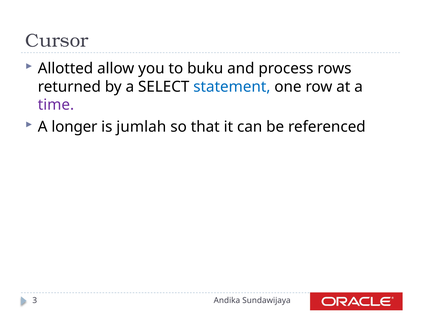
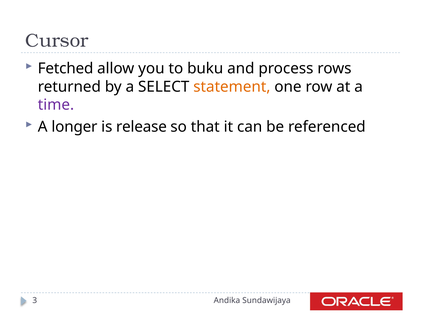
Allotted: Allotted -> Fetched
statement colour: blue -> orange
jumlah: jumlah -> release
